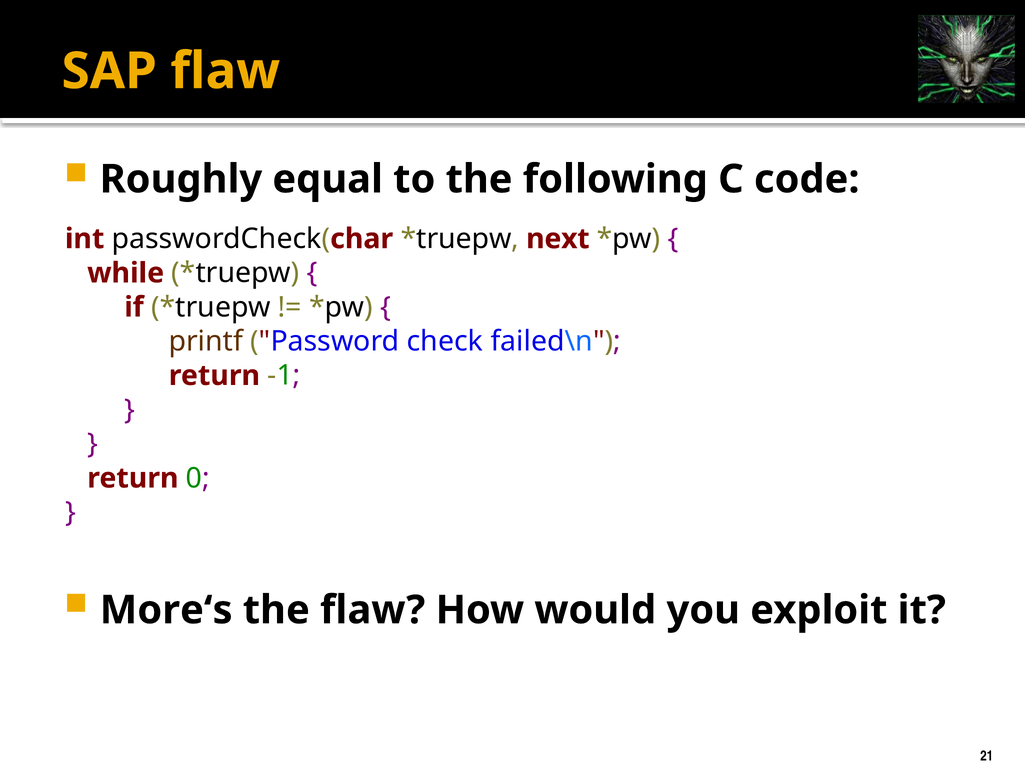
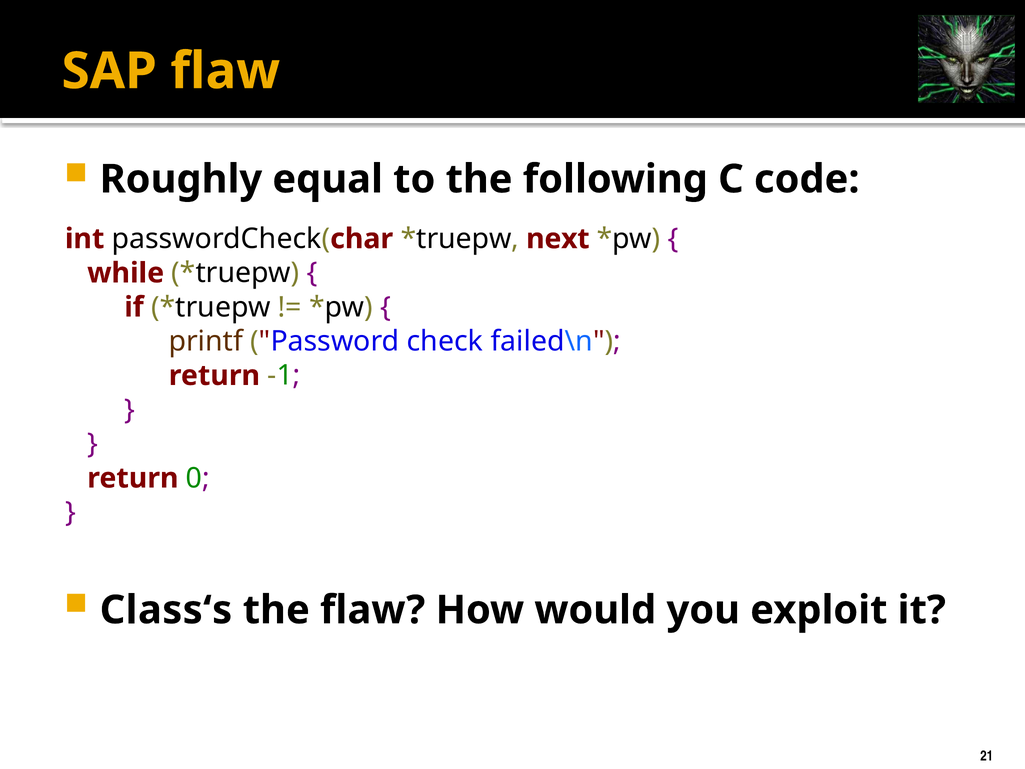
More‘s: More‘s -> Class‘s
